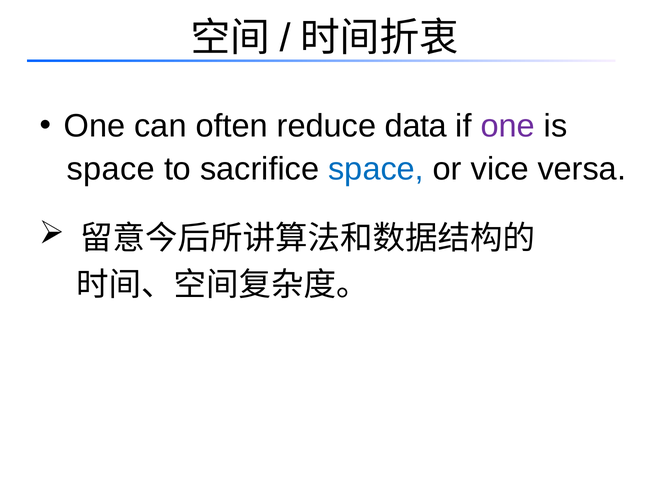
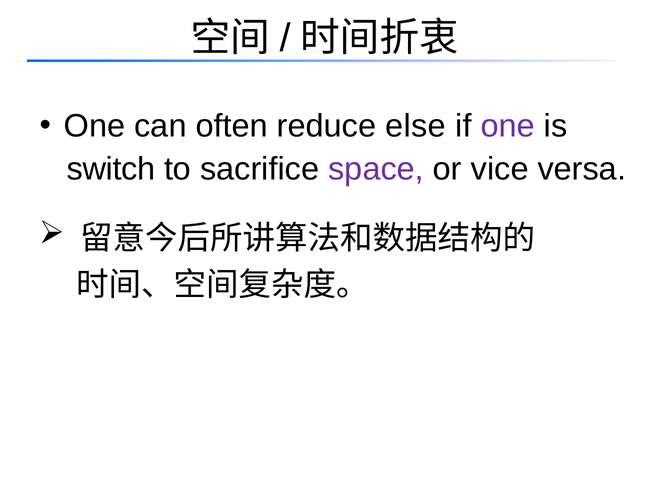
data: data -> else
space at (111, 169): space -> switch
space at (376, 169) colour: blue -> purple
